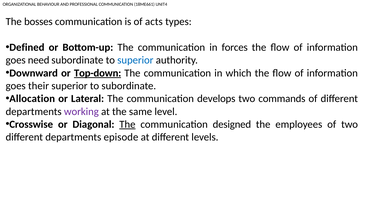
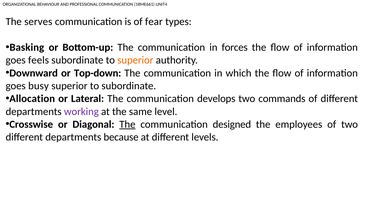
bosses: bosses -> serves
acts: acts -> fear
Defined: Defined -> Basking
need: need -> feels
superior at (135, 60) colour: blue -> orange
Top-down underline: present -> none
their: their -> busy
episode: episode -> because
